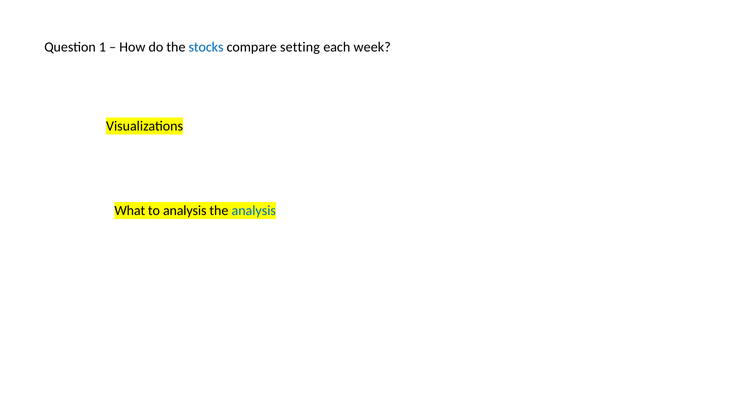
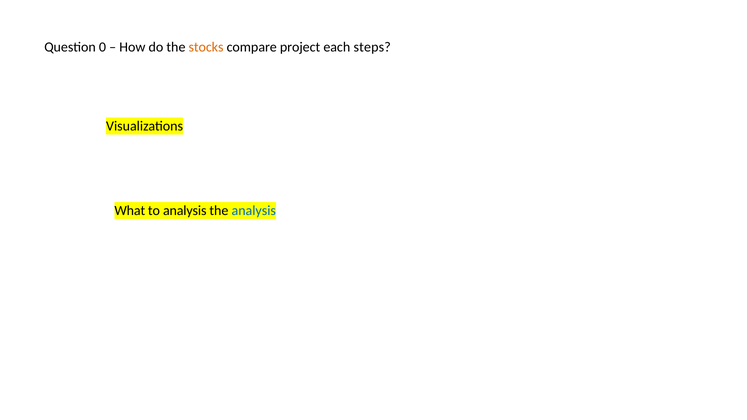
1: 1 -> 0
stocks colour: blue -> orange
setting: setting -> project
week: week -> steps
